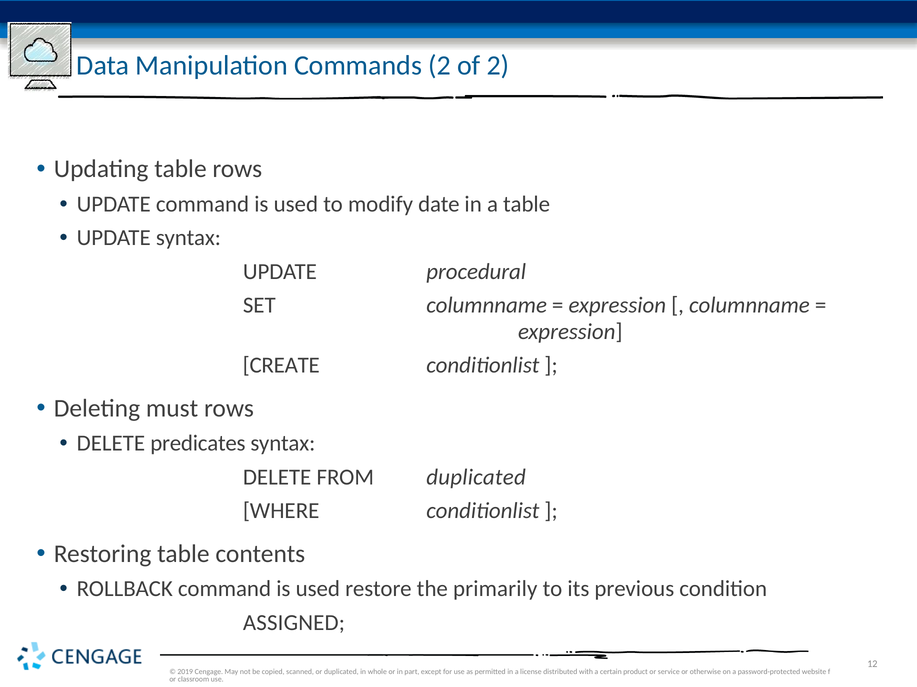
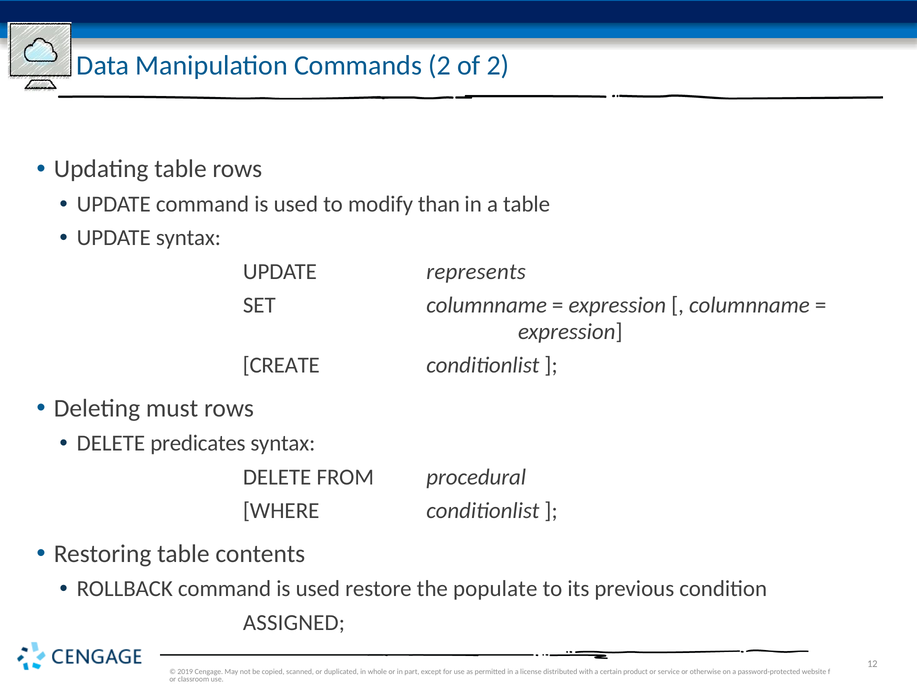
date: date -> than
procedural: procedural -> represents
FROM duplicated: duplicated -> procedural
primarily: primarily -> populate
